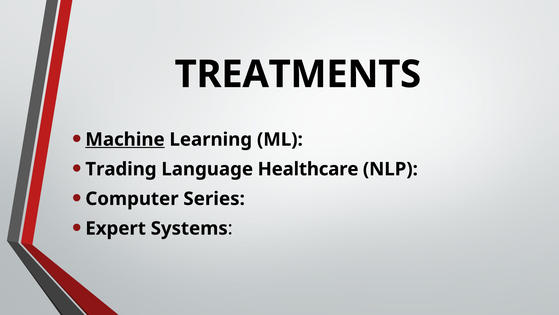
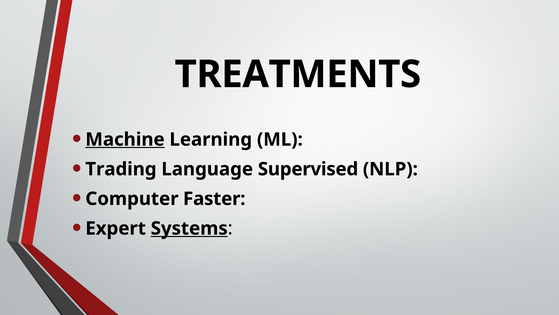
Healthcare: Healthcare -> Supervised
Series: Series -> Faster
Systems underline: none -> present
